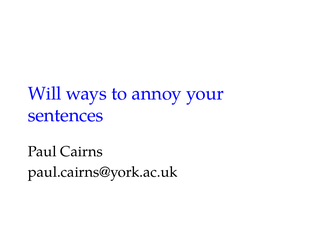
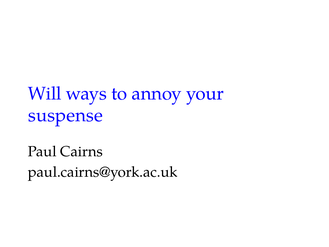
sentences: sentences -> suspense
